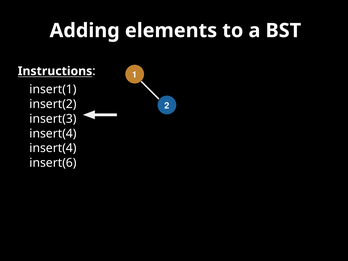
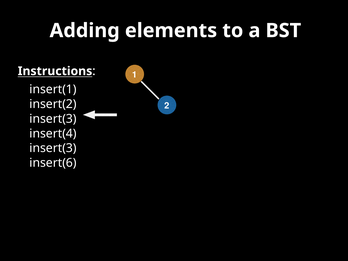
insert(4 at (53, 148): insert(4 -> insert(3
